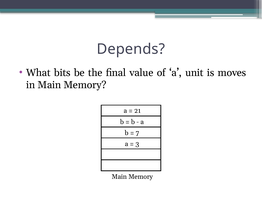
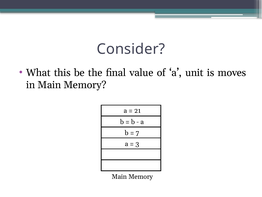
Depends: Depends -> Consider
bits: bits -> this
